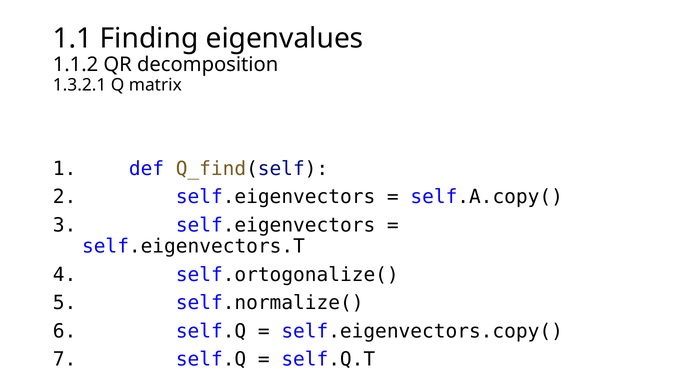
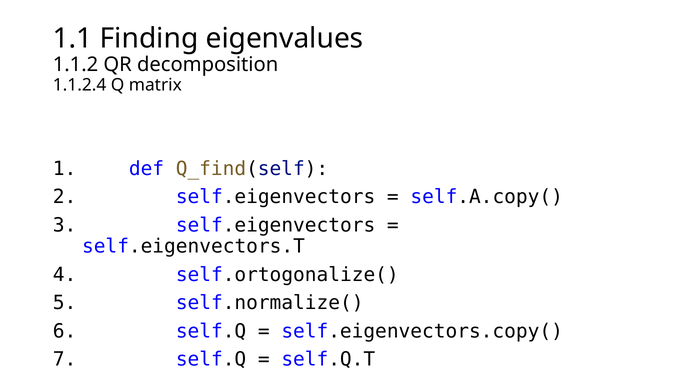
1.3.2.1: 1.3.2.1 -> 1.1.2.4
